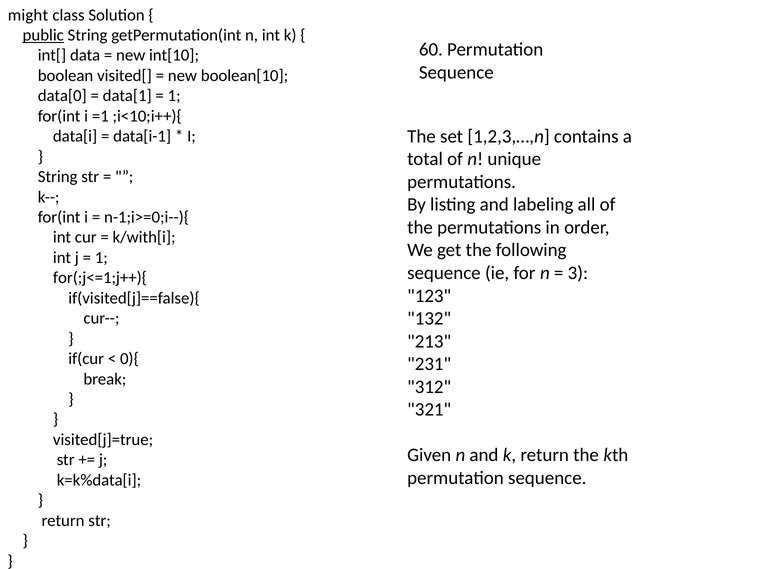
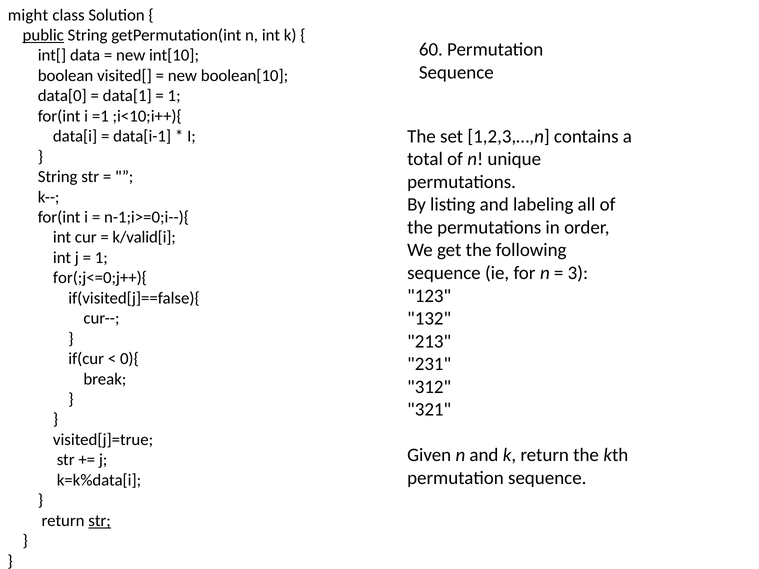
k/with[i: k/with[i -> k/valid[i
for(;j<=1;j++){: for(;j<=1;j++){ -> for(;j<=0;j++){
str at (100, 521) underline: none -> present
